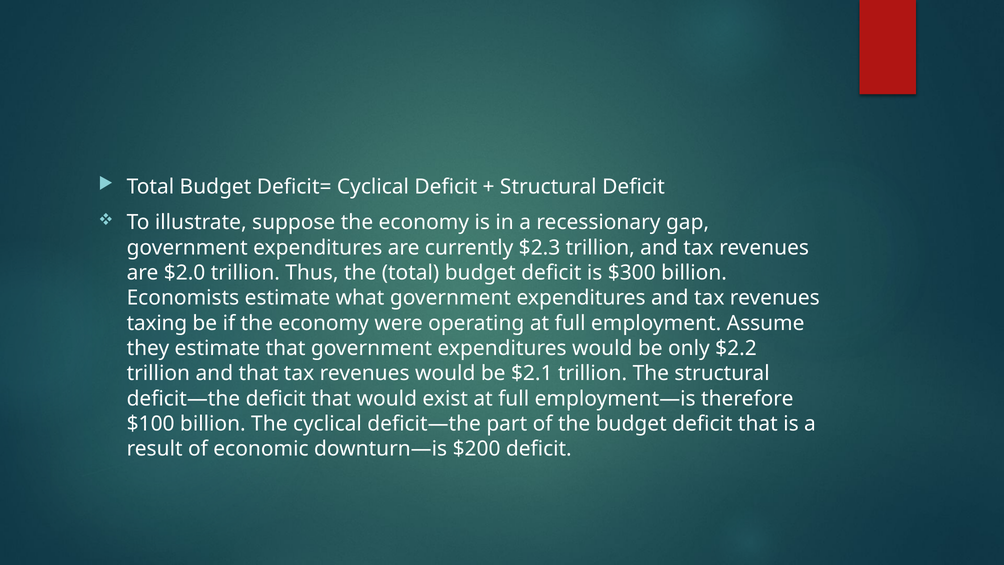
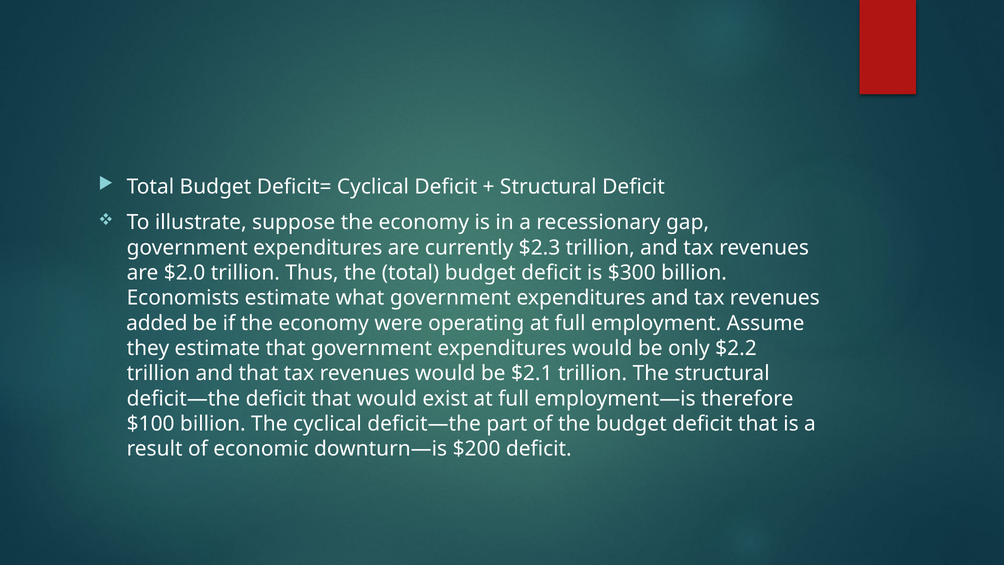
taxing: taxing -> added
